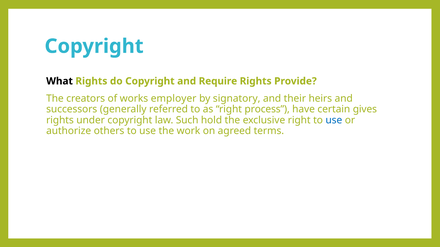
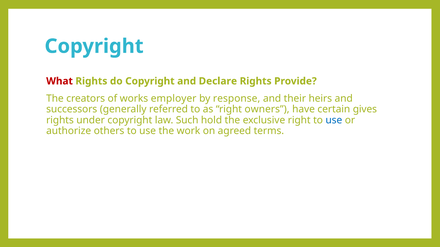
What colour: black -> red
Require: Require -> Declare
signatory: signatory -> response
process: process -> owners
